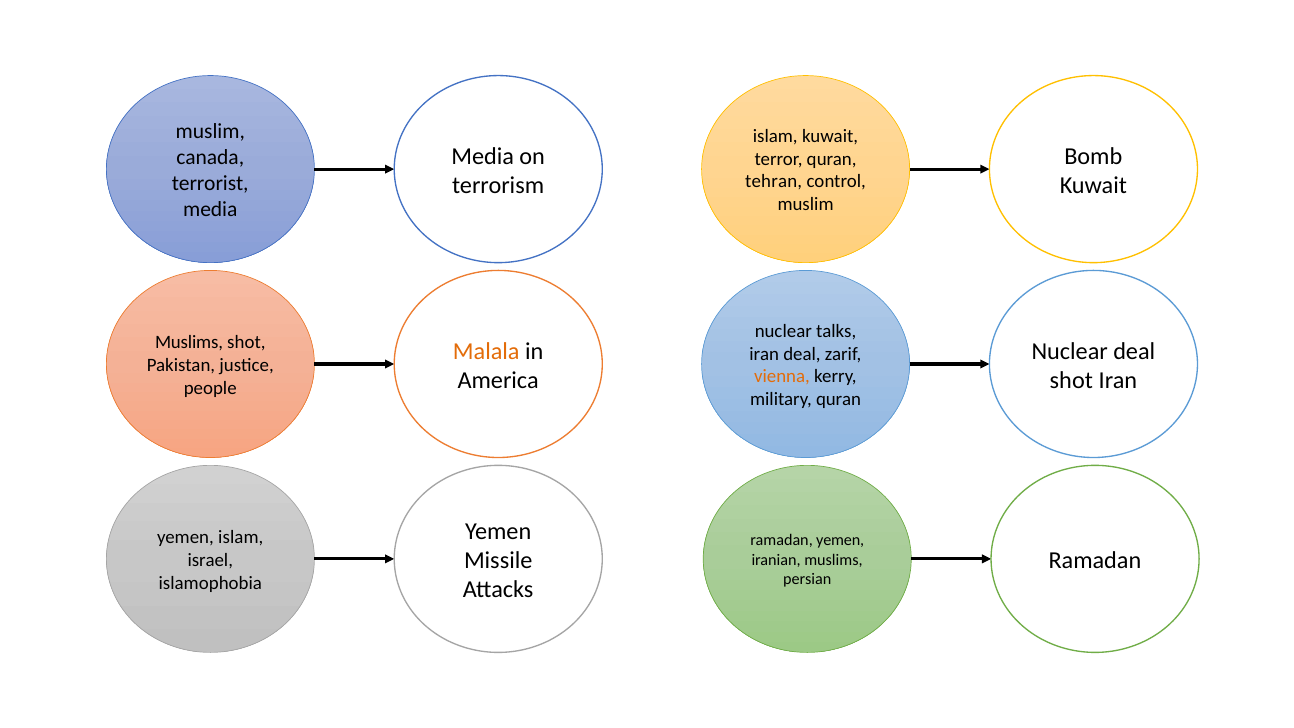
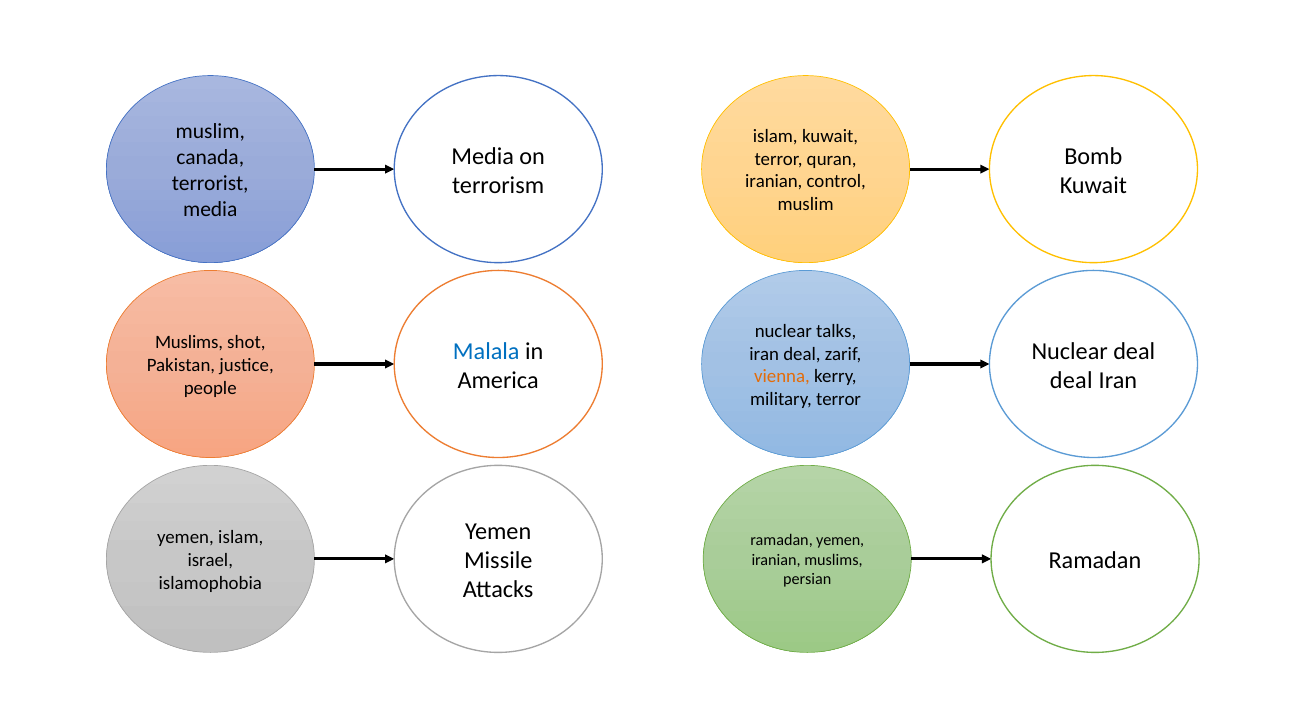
tehran at (774, 182): tehran -> iranian
Malala colour: orange -> blue
shot at (1071, 380): shot -> deal
military quran: quran -> terror
